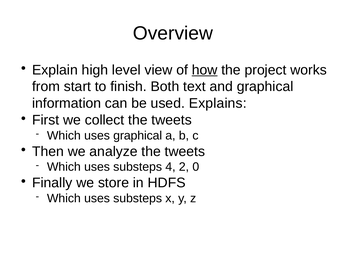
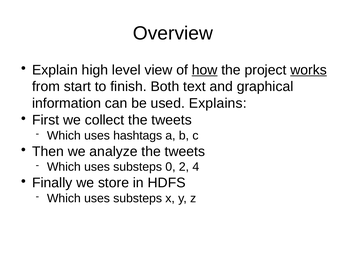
works underline: none -> present
uses graphical: graphical -> hashtags
4: 4 -> 0
0: 0 -> 4
